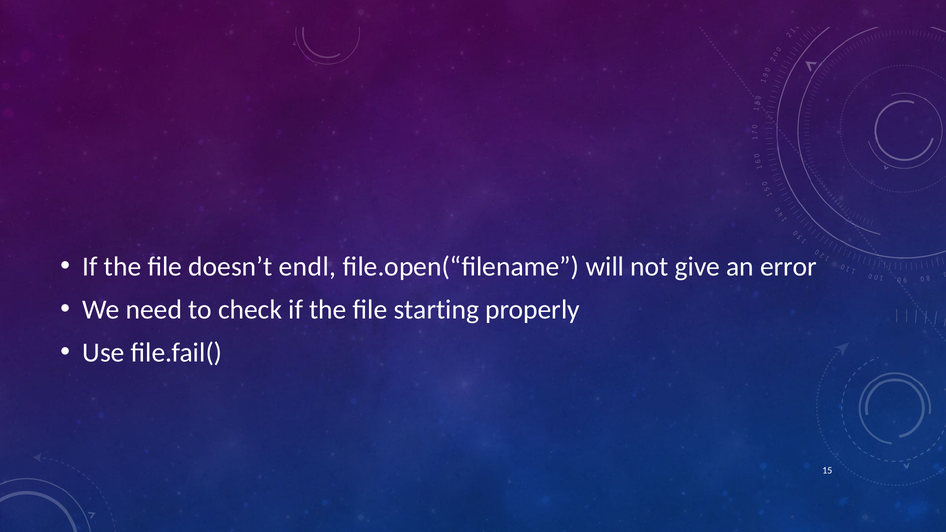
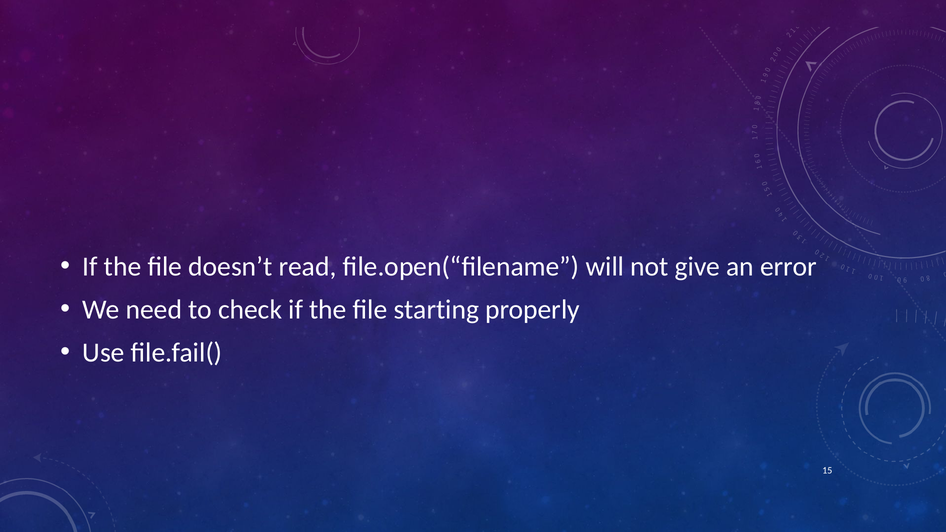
endl: endl -> read
